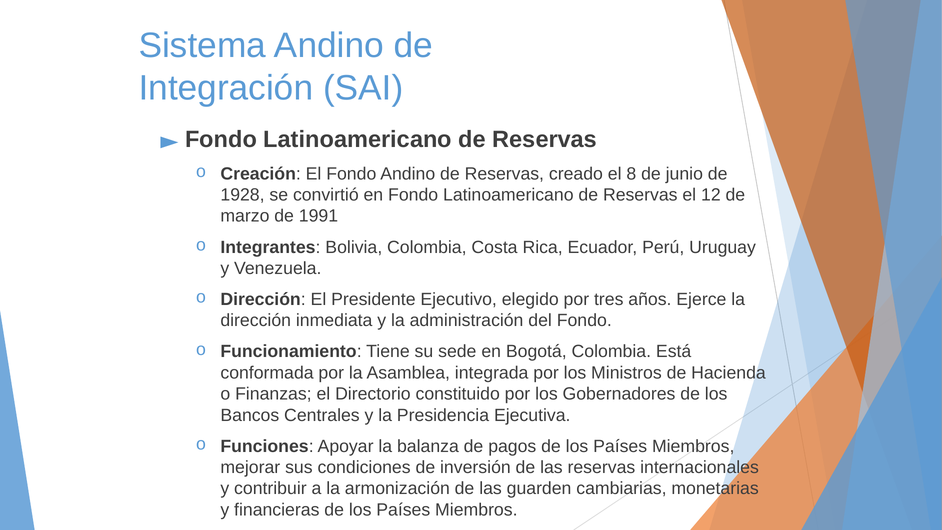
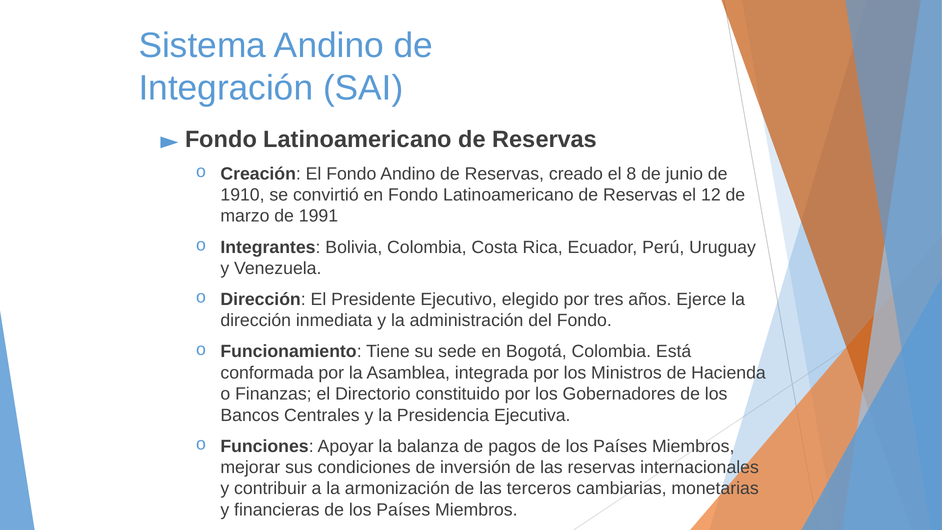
1928: 1928 -> 1910
guarden: guarden -> terceros
